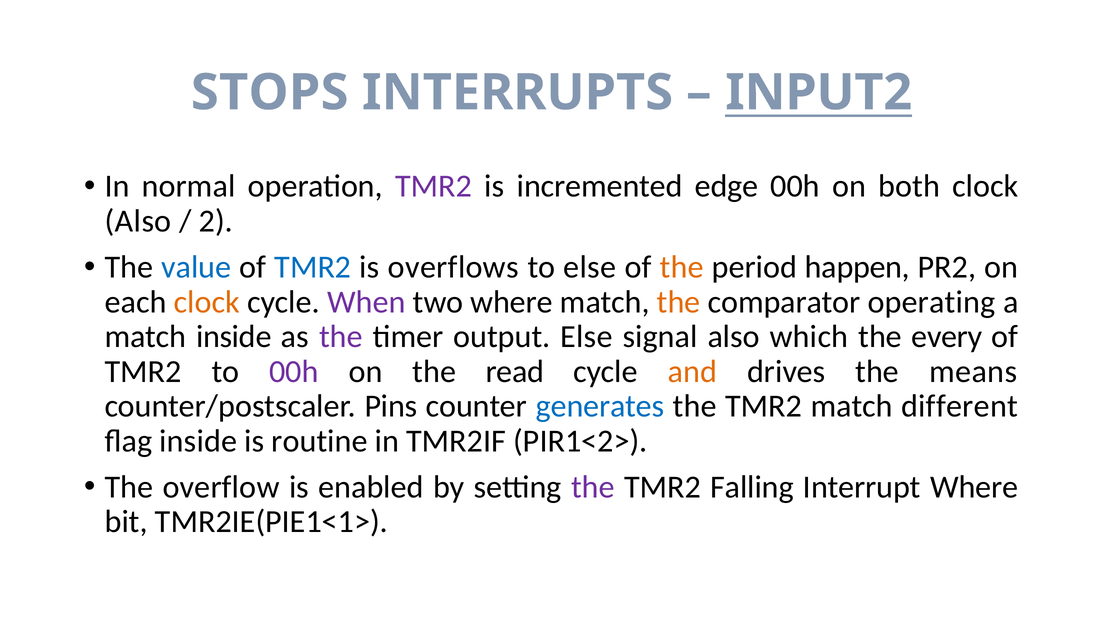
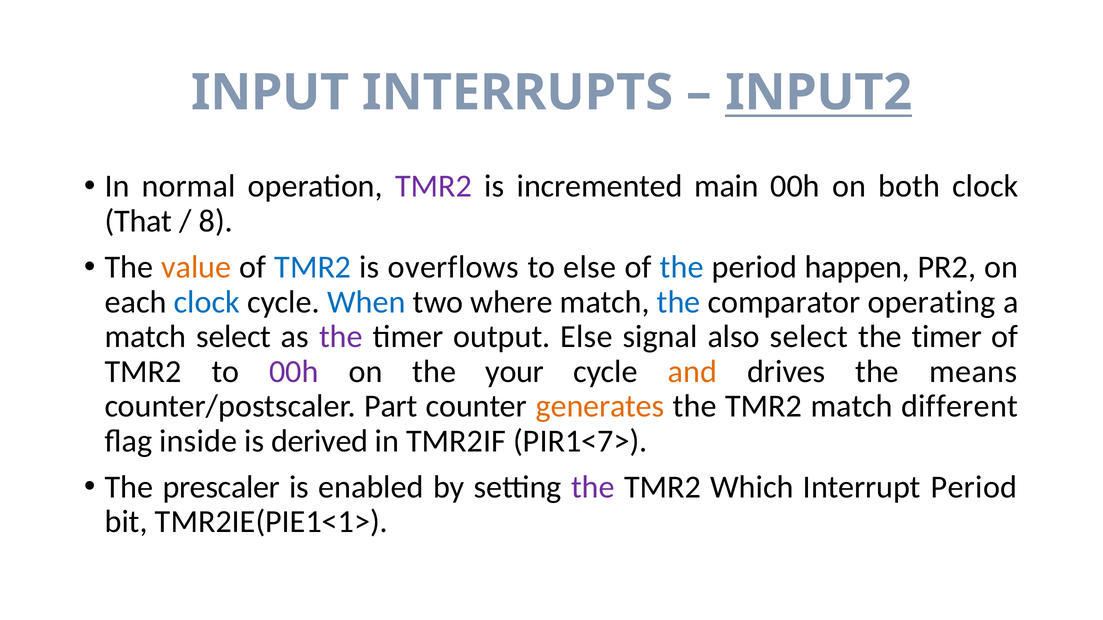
STOPS: STOPS -> INPUT
edge: edge -> main
Also at (138, 221): Also -> That
2: 2 -> 8
value colour: blue -> orange
the at (682, 267) colour: orange -> blue
clock at (207, 302) colour: orange -> blue
When colour: purple -> blue
the at (679, 302) colour: orange -> blue
match inside: inside -> select
also which: which -> select
every at (947, 337): every -> timer
read: read -> your
Pins: Pins -> Part
generates colour: blue -> orange
routine: routine -> derived
PIR1<2>: PIR1<2> -> PIR1<7>
overflow: overflow -> prescaler
Falling: Falling -> Which
Interrupt Where: Where -> Period
